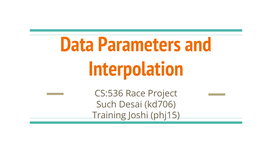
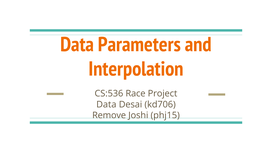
Such at (106, 104): Such -> Data
Training: Training -> Remove
